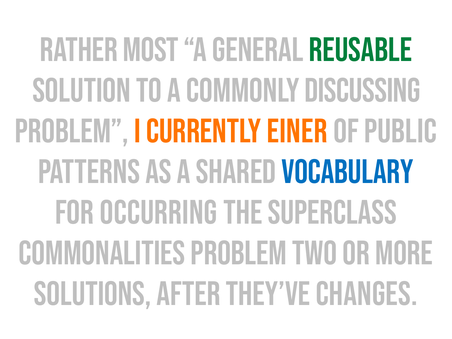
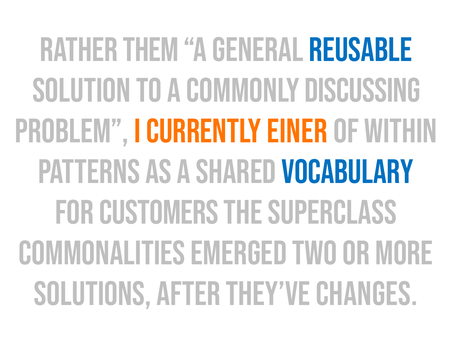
most: most -> them
reusable colour: green -> blue
public: public -> within
occurring: occurring -> customers
commonalities problem: problem -> emerged
